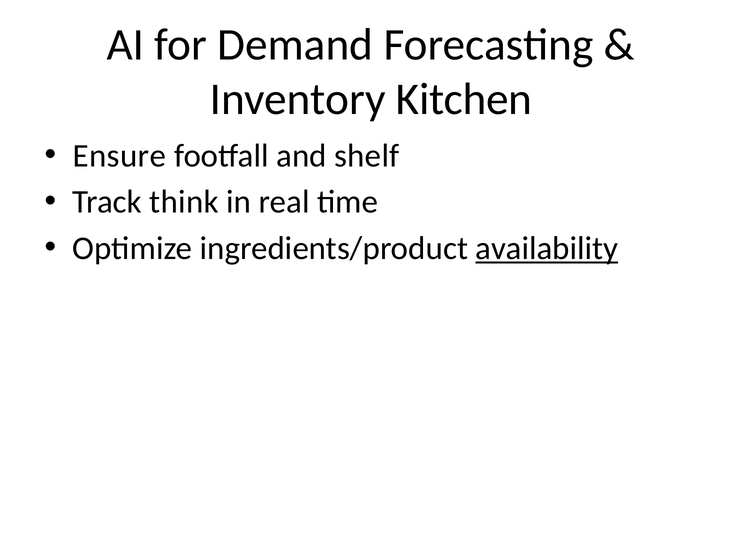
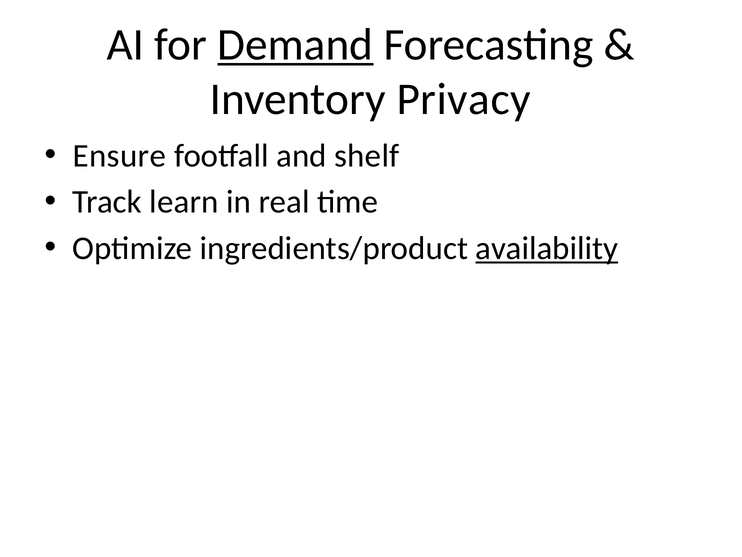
Demand underline: none -> present
Kitchen: Kitchen -> Privacy
think: think -> learn
